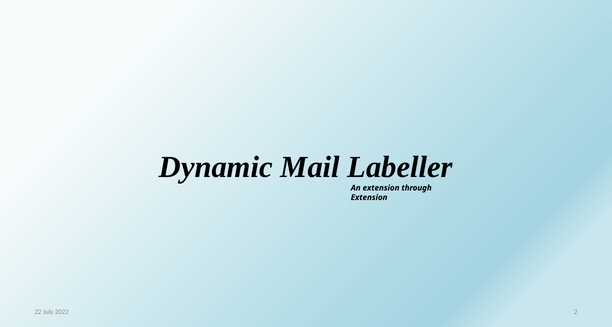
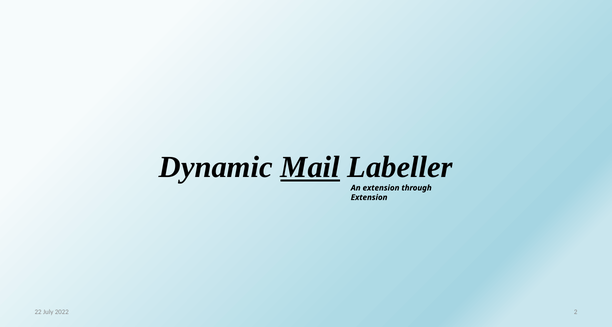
Mail underline: none -> present
